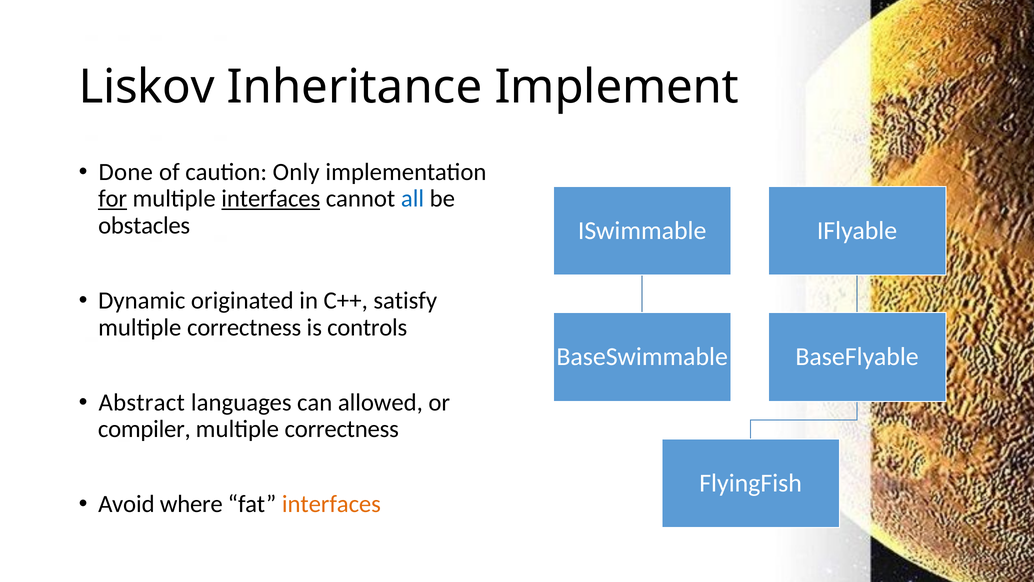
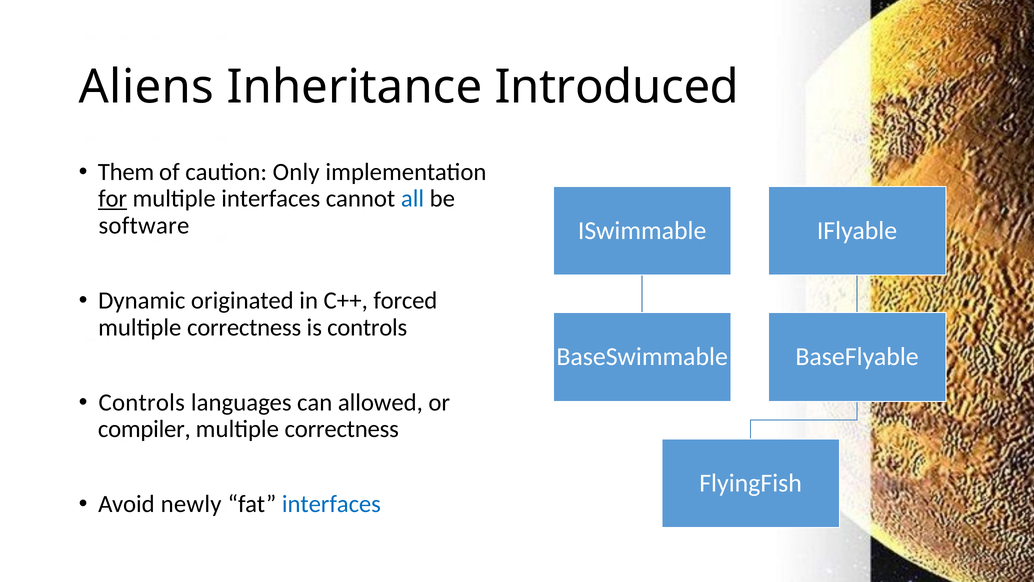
Liskov: Liskov -> Aliens
Implement: Implement -> Introduced
Done: Done -> Them
interfaces at (271, 199) underline: present -> none
obstacles: obstacles -> software
satisfy: satisfy -> forced
Abstract at (142, 402): Abstract -> Controls
where: where -> newly
interfaces at (331, 504) colour: orange -> blue
